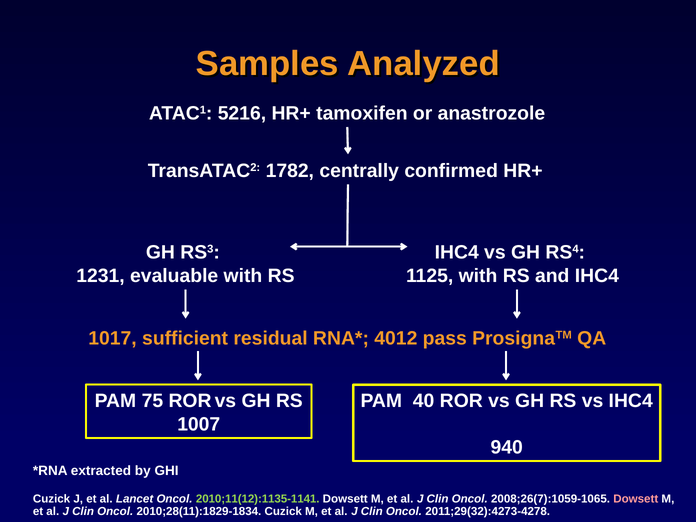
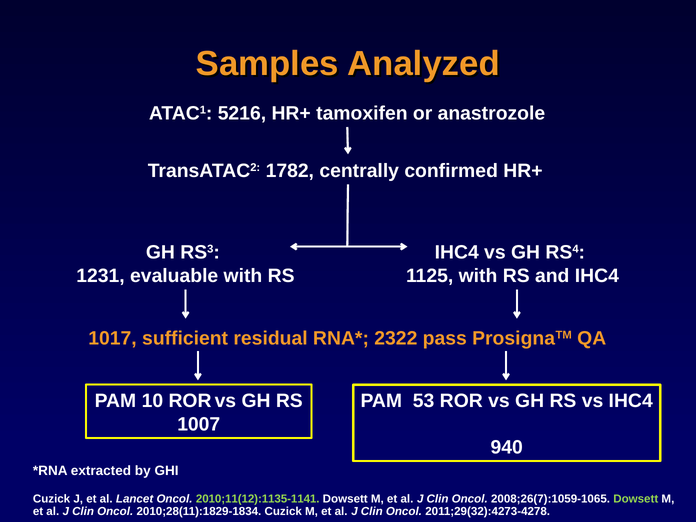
4012: 4012 -> 2322
75: 75 -> 10
40: 40 -> 53
Dowsett at (636, 499) colour: pink -> light green
